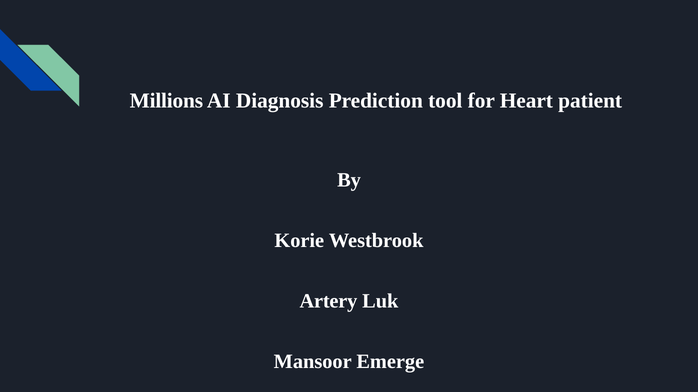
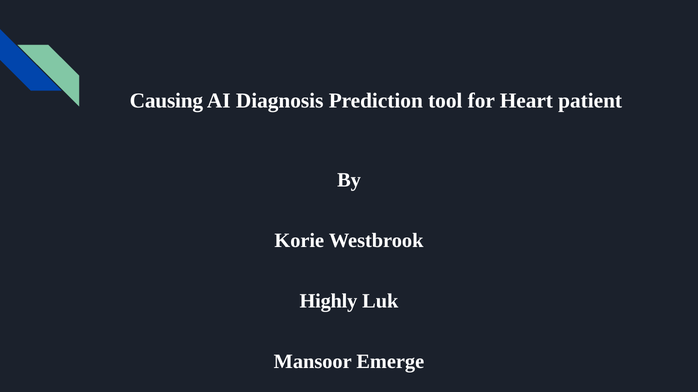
Millions: Millions -> Causing
Artery: Artery -> Highly
